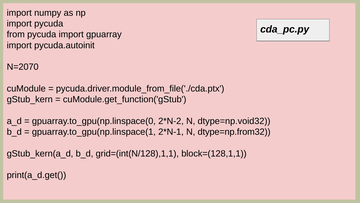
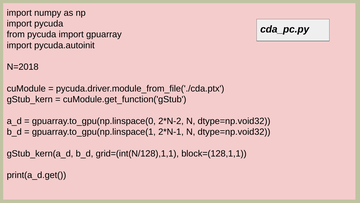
N=2070: N=2070 -> N=2018
dtype=np.from32 at (234, 132): dtype=np.from32 -> dtype=np.void32
